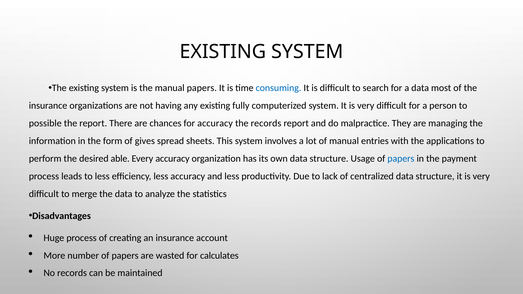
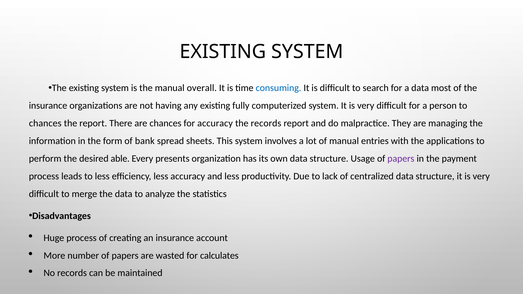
manual papers: papers -> overall
possible at (45, 123): possible -> chances
gives: gives -> bank
Every accuracy: accuracy -> presents
papers at (401, 159) colour: blue -> purple
